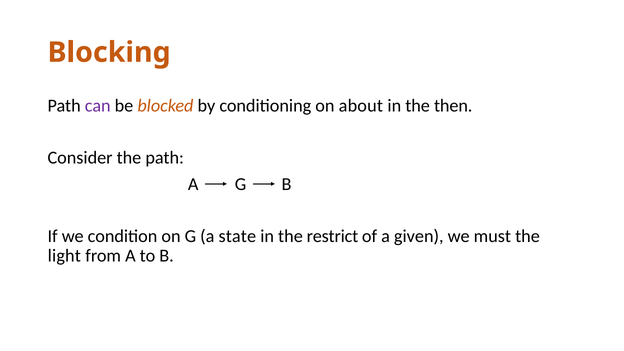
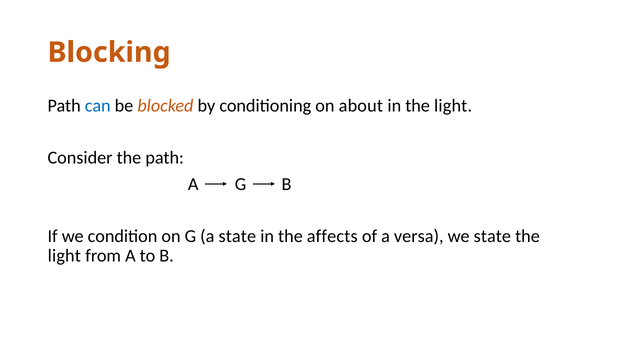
can colour: purple -> blue
in the then: then -> light
restrict: restrict -> affects
given: given -> versa
we must: must -> state
